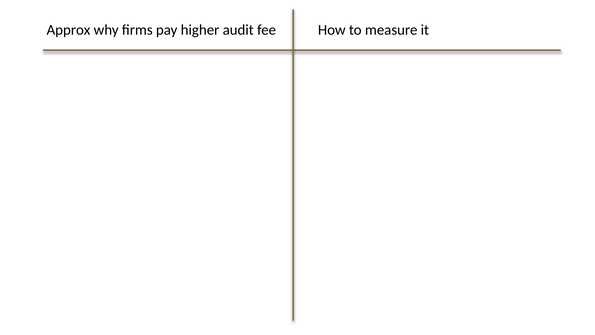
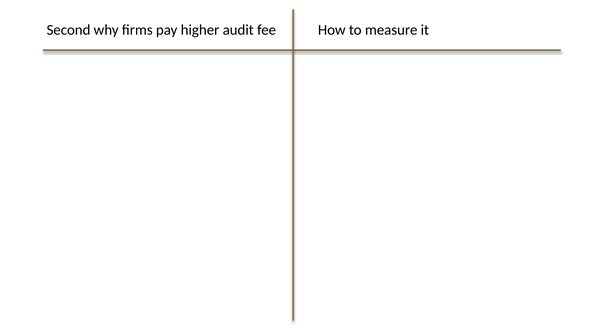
Approx: Approx -> Second
